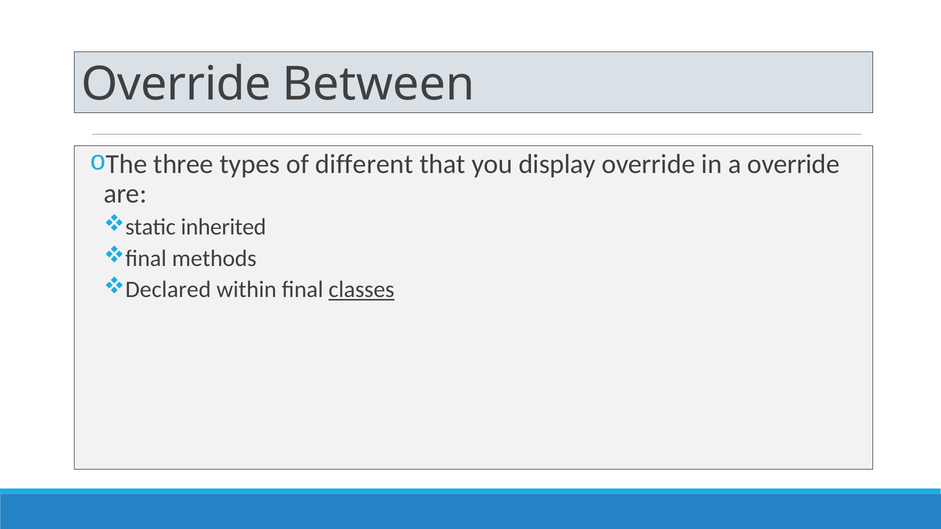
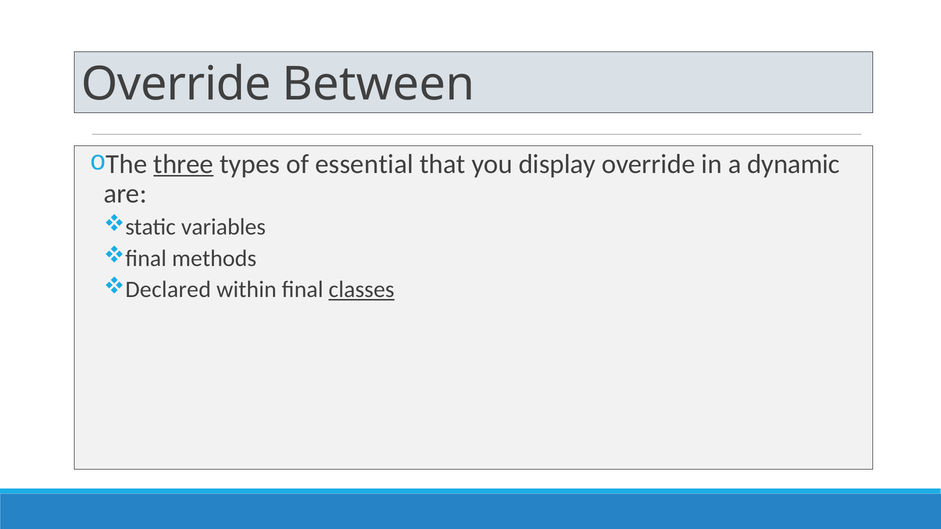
three underline: none -> present
different: different -> essential
a override: override -> dynamic
inherited: inherited -> variables
